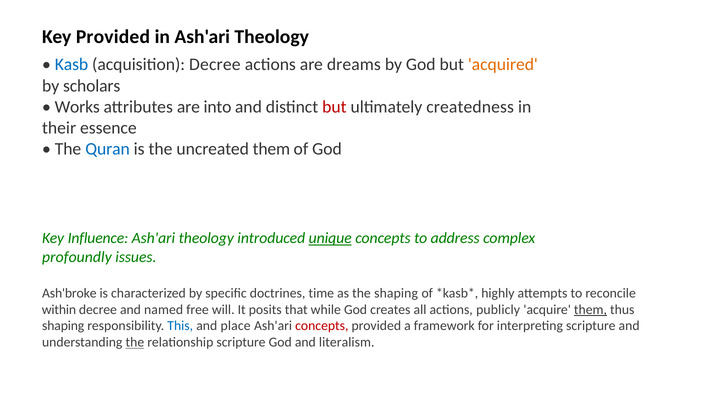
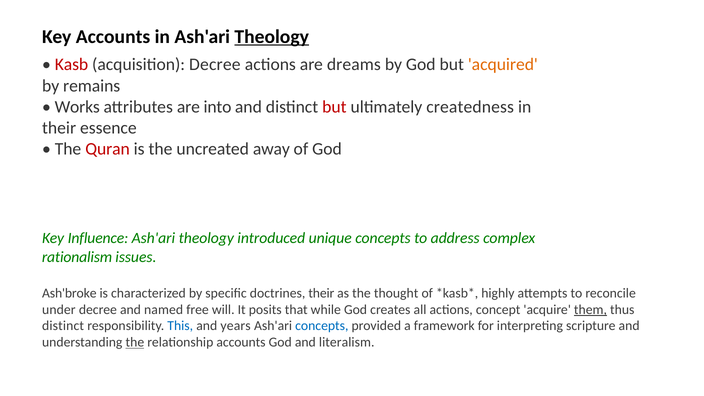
Key Provided: Provided -> Accounts
Theology at (272, 37) underline: none -> present
Kasb colour: blue -> red
scholars: scholars -> remains
Quran colour: blue -> red
uncreated them: them -> away
unique underline: present -> none
profoundly: profoundly -> rationalism
doctrines time: time -> their
the shaping: shaping -> thought
within: within -> under
publicly: publicly -> concept
shaping at (63, 326): shaping -> distinct
place: place -> years
concepts at (322, 326) colour: red -> blue
relationship scripture: scripture -> accounts
